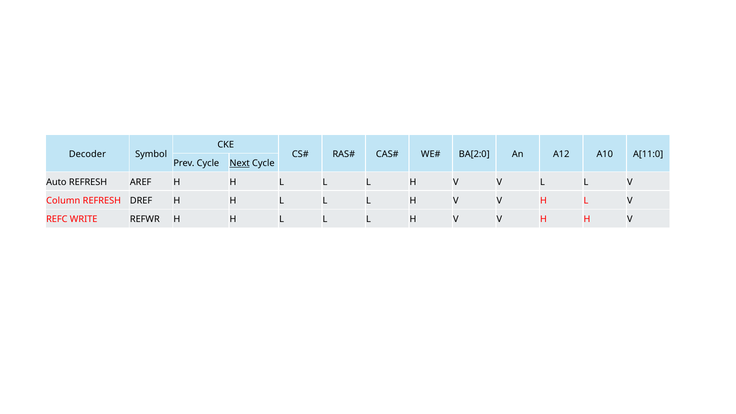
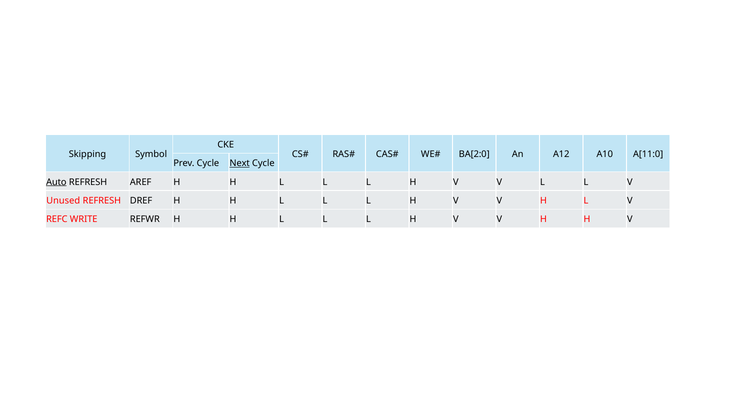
Decoder: Decoder -> Skipping
Auto underline: none -> present
Column: Column -> Unused
